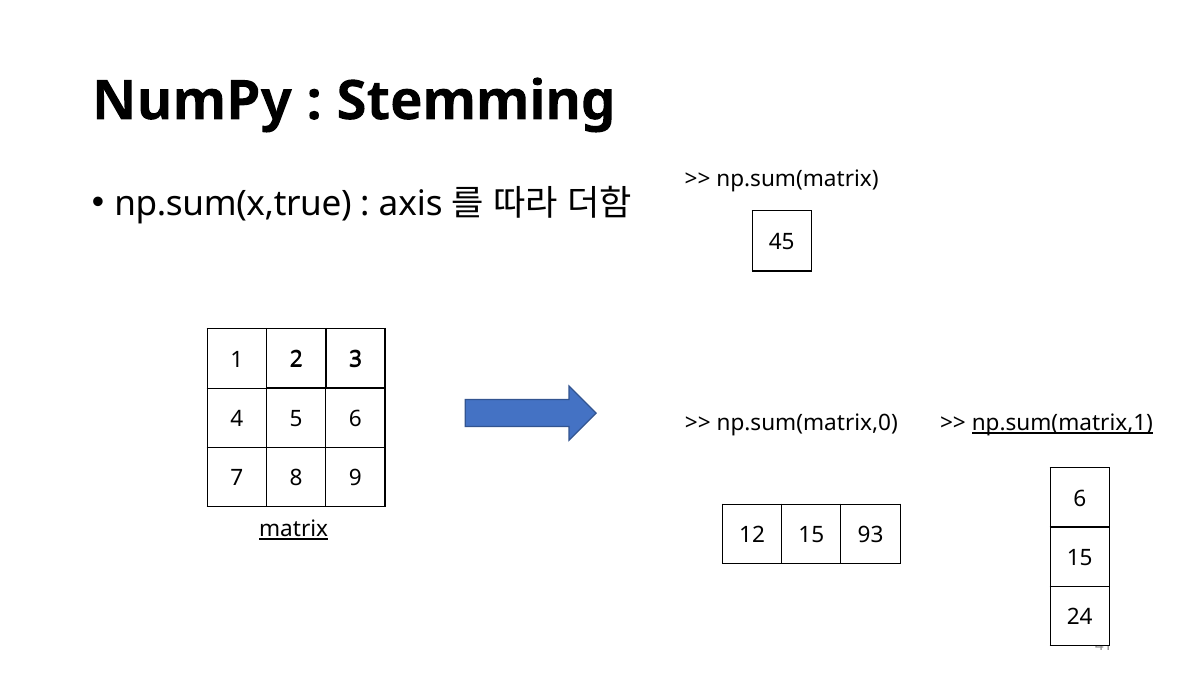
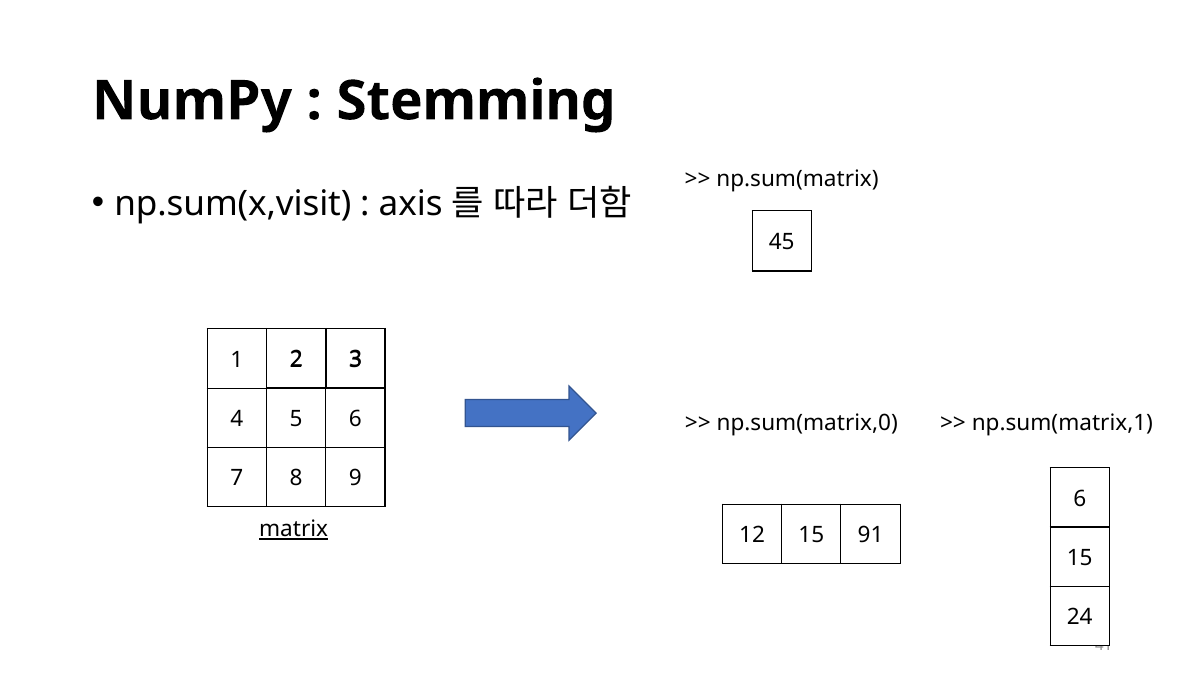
np.sum(x,true: np.sum(x,true -> np.sum(x,visit
np.sum(matrix,1 underline: present -> none
93: 93 -> 91
